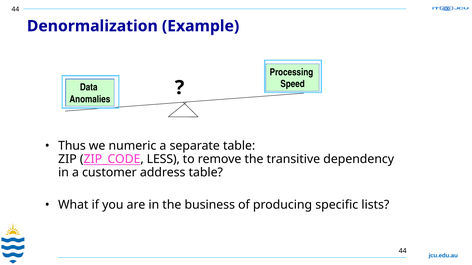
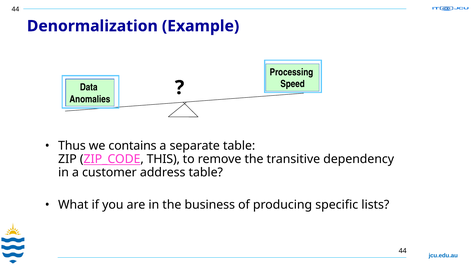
numeric: numeric -> contains
LESS: LESS -> THIS
